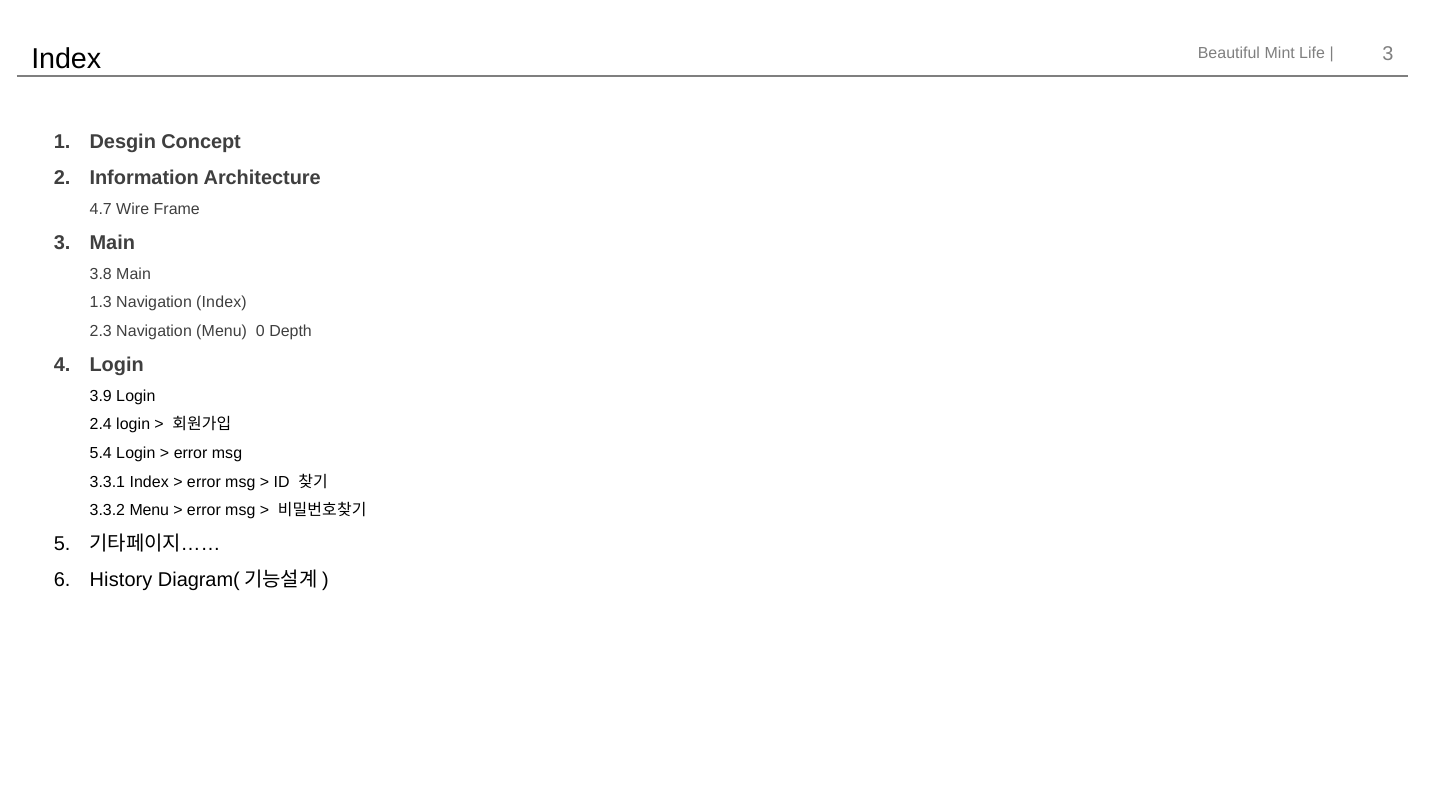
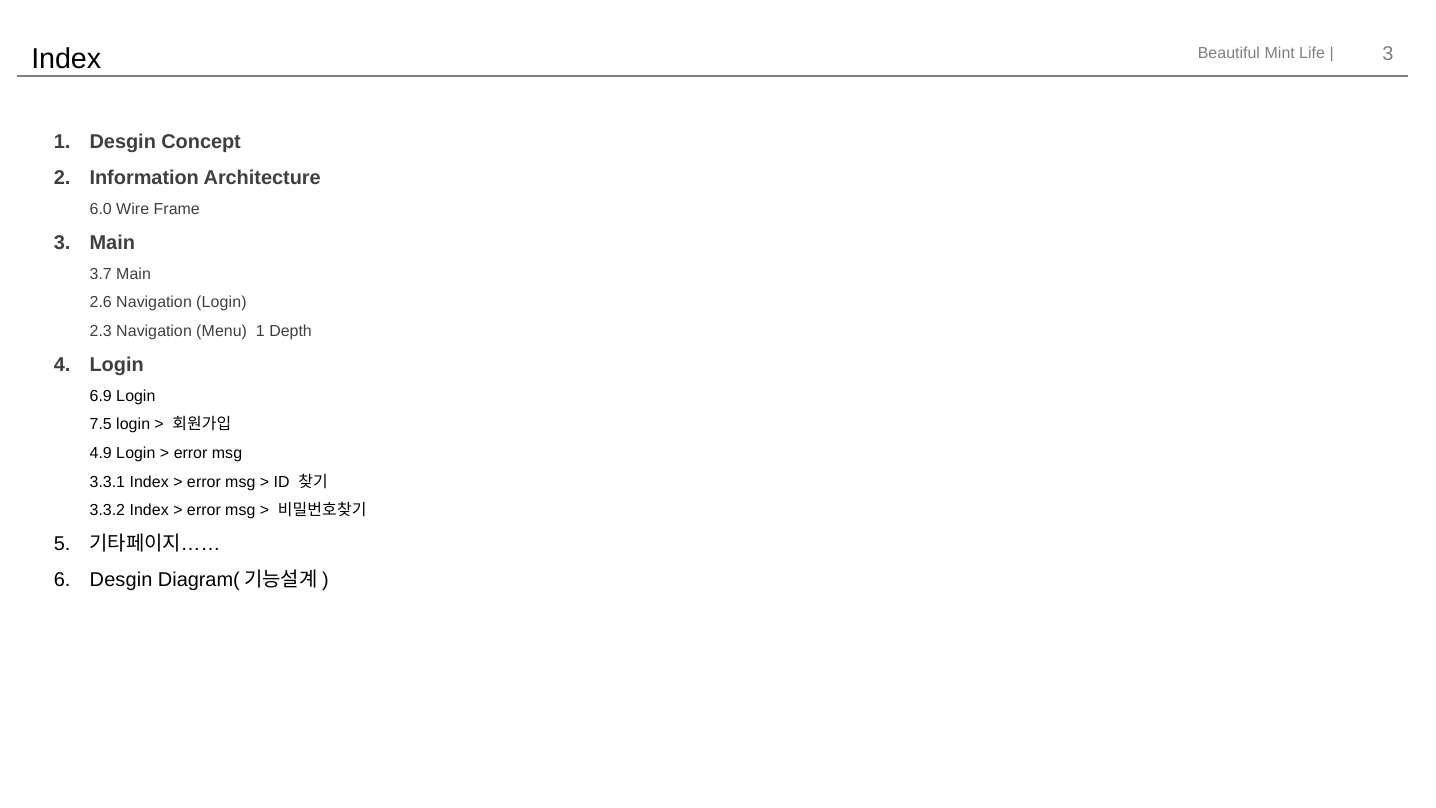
4.7: 4.7 -> 6.0
3.8: 3.8 -> 3.7
1.3: 1.3 -> 2.6
Navigation Index: Index -> Login
Menu 0: 0 -> 1
3.9: 3.9 -> 6.9
2.4: 2.4 -> 7.5
5.4: 5.4 -> 4.9
3.3.2 Menu: Menu -> Index
History at (121, 580): History -> Desgin
